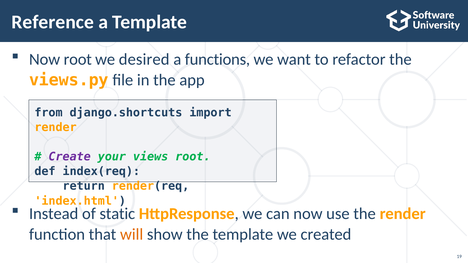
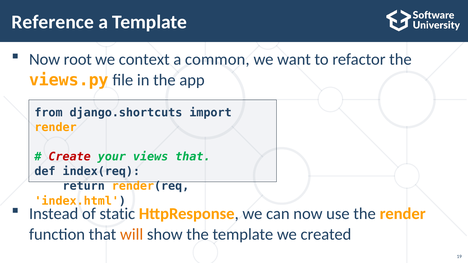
desired: desired -> context
functions: functions -> common
Create colour: purple -> red
views root: root -> that
